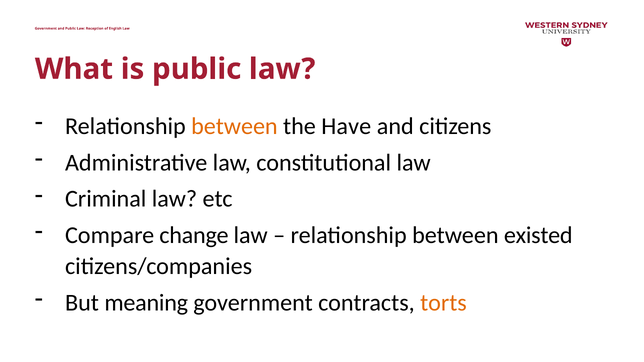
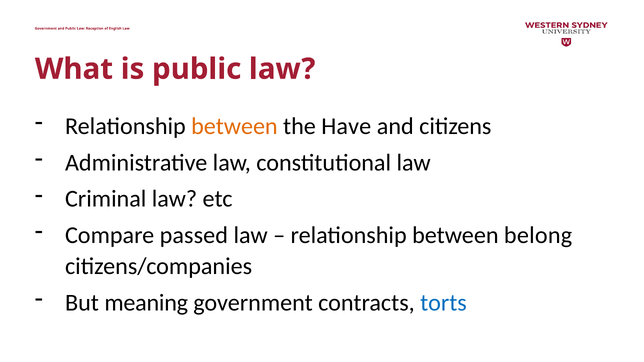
change: change -> passed
existed: existed -> belong
torts colour: orange -> blue
